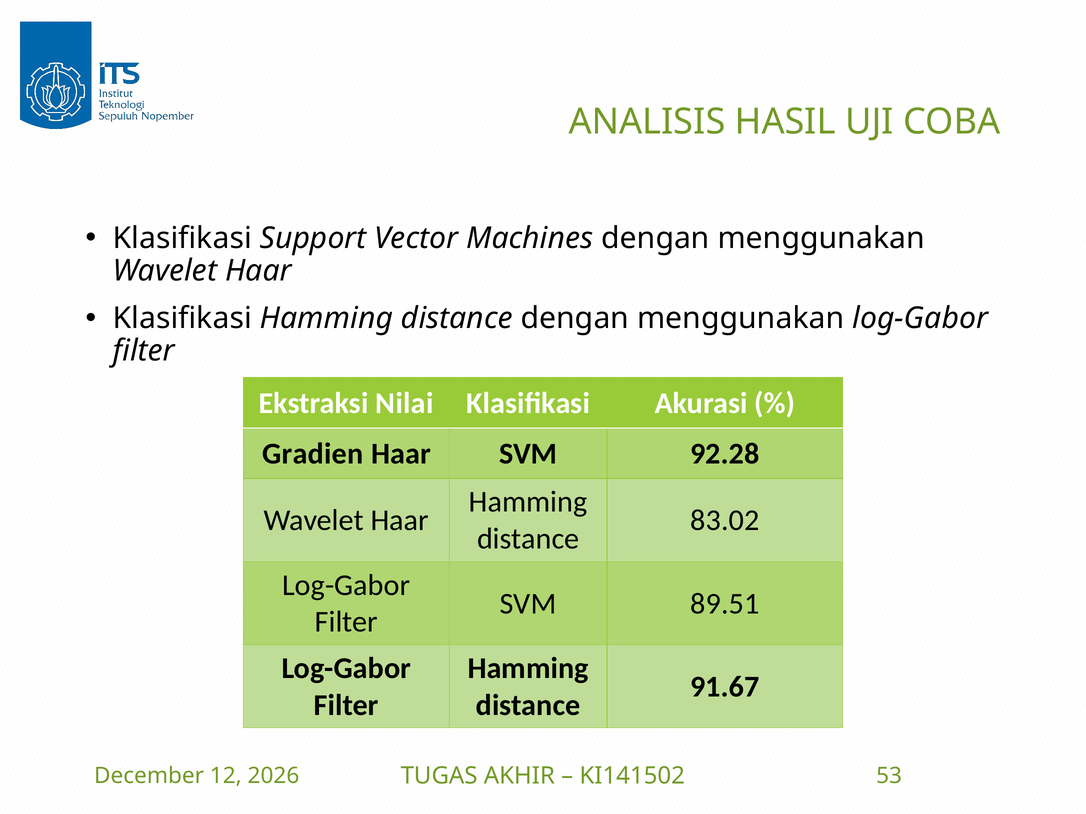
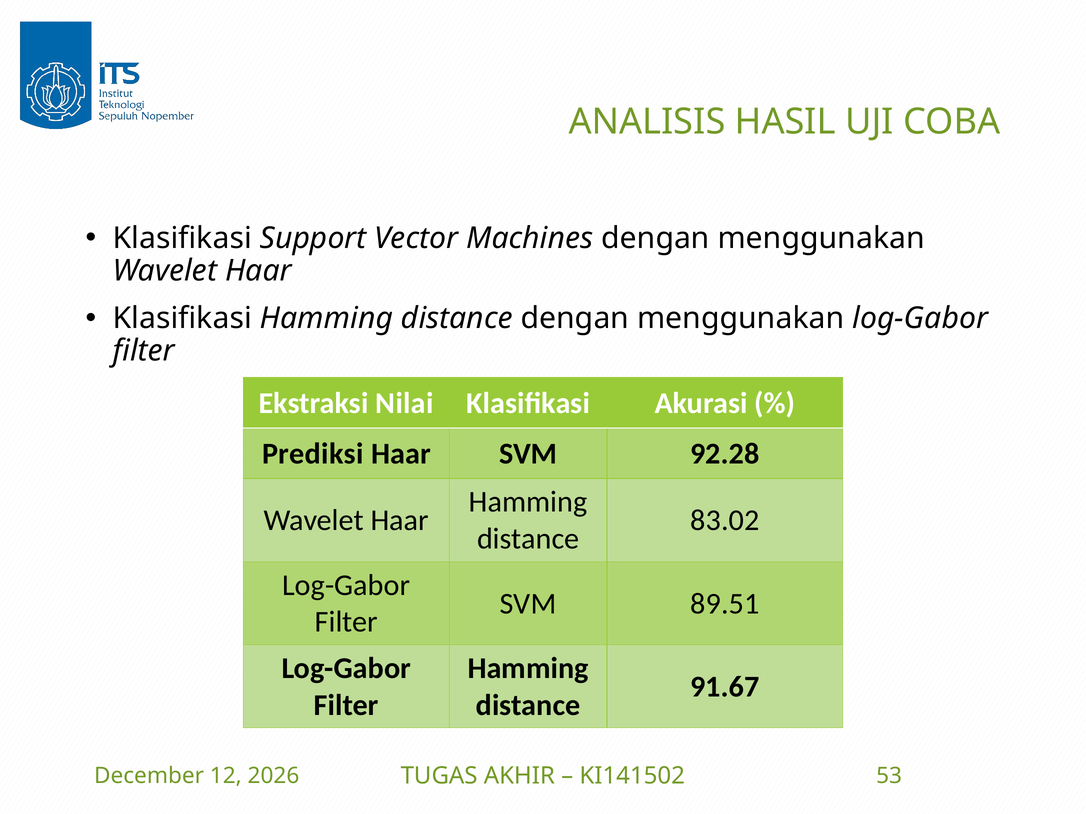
Gradien: Gradien -> Prediksi
